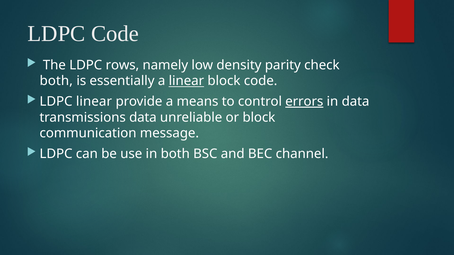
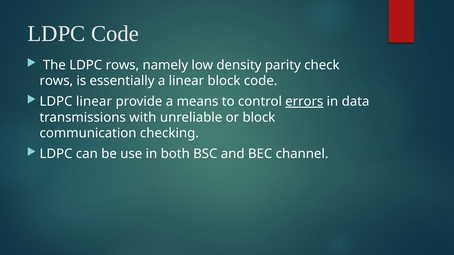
both at (56, 81): both -> rows
linear at (186, 81) underline: present -> none
transmissions data: data -> with
message: message -> checking
